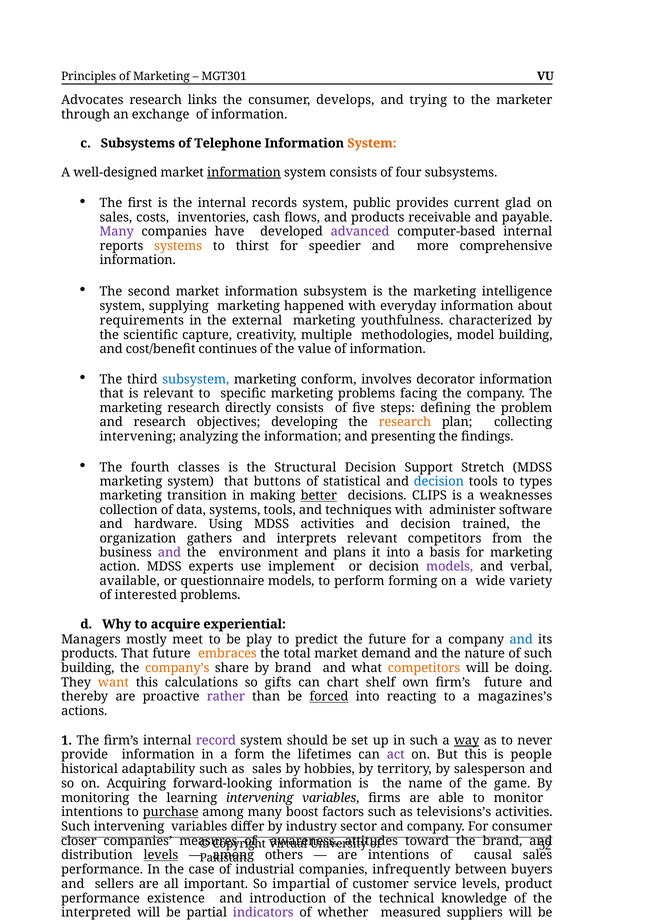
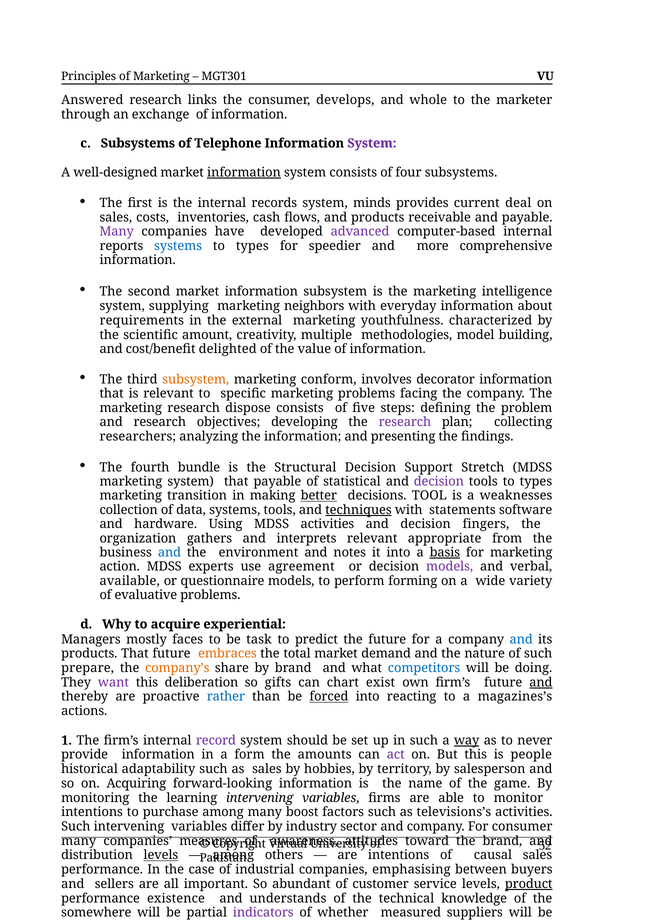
Advocates: Advocates -> Answered
trying: trying -> whole
System at (372, 143) colour: orange -> purple
public: public -> minds
glad: glad -> deal
systems at (178, 246) colour: orange -> blue
thirst at (252, 246): thirst -> types
happened: happened -> neighbors
capture: capture -> amount
continues: continues -> delighted
subsystem at (196, 380) colour: blue -> orange
directly: directly -> dispose
research at (405, 422) colour: orange -> purple
intervening at (138, 436): intervening -> researchers
classes: classes -> bundle
that buttons: buttons -> payable
decision at (439, 482) colour: blue -> purple
CLIPS: CLIPS -> TOOL
techniques underline: none -> present
administer: administer -> statements
trained: trained -> fingers
relevant competitors: competitors -> appropriate
and at (170, 553) colour: purple -> blue
plans: plans -> notes
basis underline: none -> present
implement: implement -> agreement
interested: interested -> evaluative
mostly meet: meet -> faces
play: play -> task
building at (88, 668): building -> prepare
competitors at (424, 668) colour: orange -> blue
want colour: orange -> purple
calculations: calculations -> deliberation
shelf: shelf -> exist
and at (541, 683) underline: none -> present
rather colour: purple -> blue
lifetimes: lifetimes -> amounts
purchase underline: present -> none
closer at (79, 841): closer -> many
infrequently: infrequently -> emphasising
impartial: impartial -> abundant
product underline: none -> present
introduction: introduction -> understands
interpreted: interpreted -> somewhere
